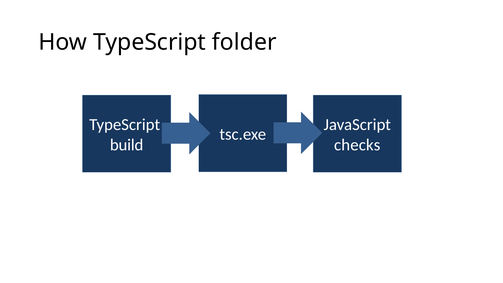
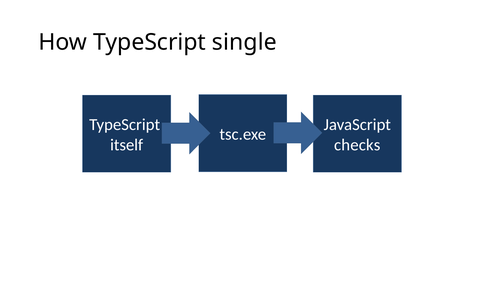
folder: folder -> single
build: build -> itself
